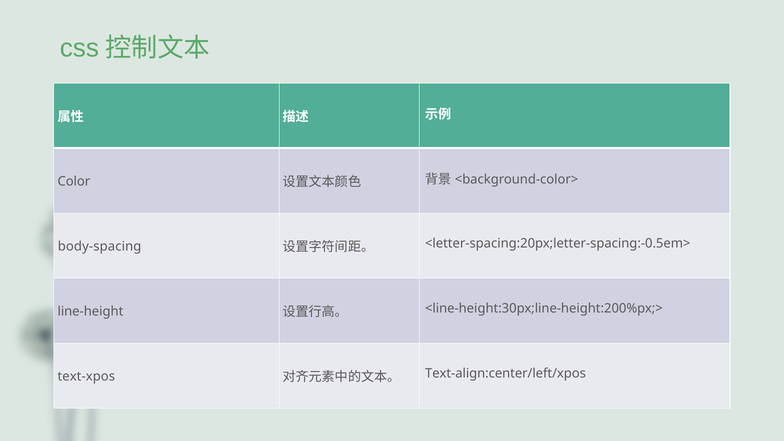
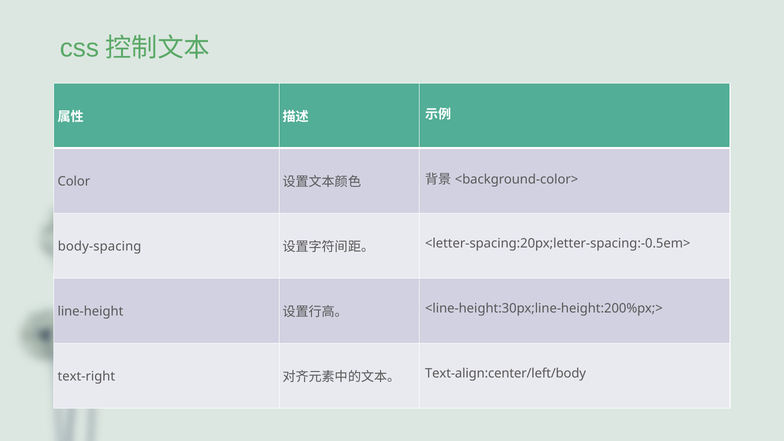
text-xpos: text-xpos -> text-right
Text-align:center/left/xpos: Text-align:center/left/xpos -> Text-align:center/left/body
